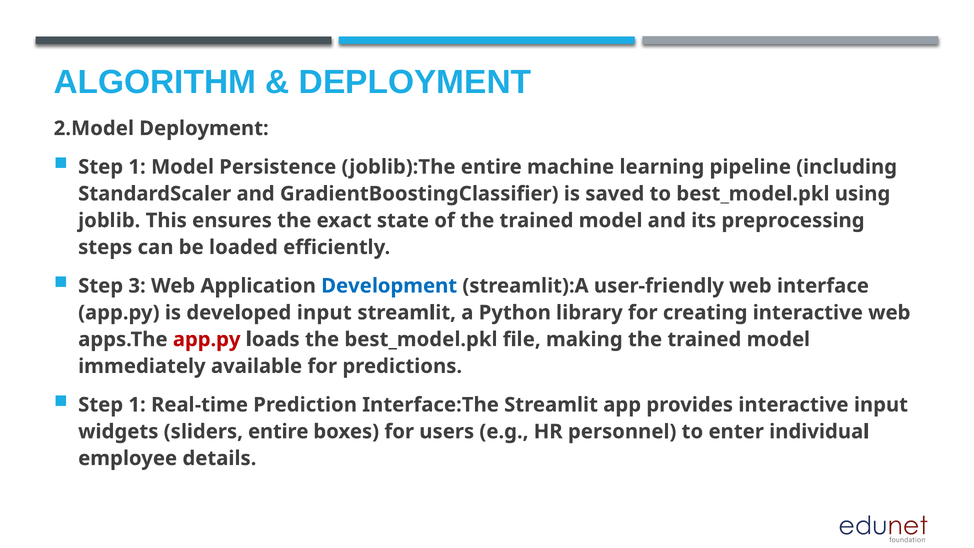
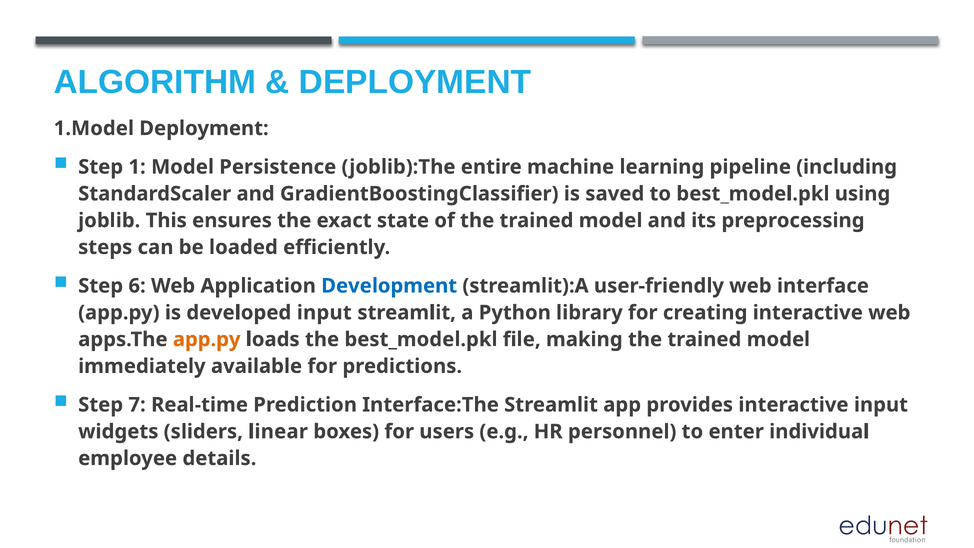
2.Model: 2.Model -> 1.Model
3: 3 -> 6
app.py at (207, 339) colour: red -> orange
1 at (137, 405): 1 -> 7
sliders entire: entire -> linear
